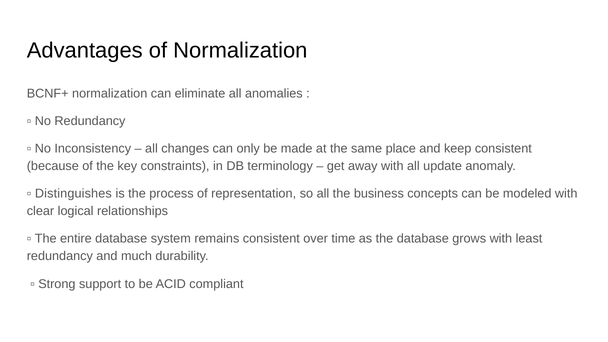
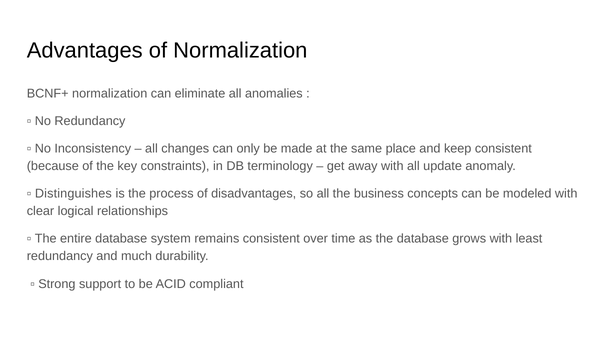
representation: representation -> disadvantages
